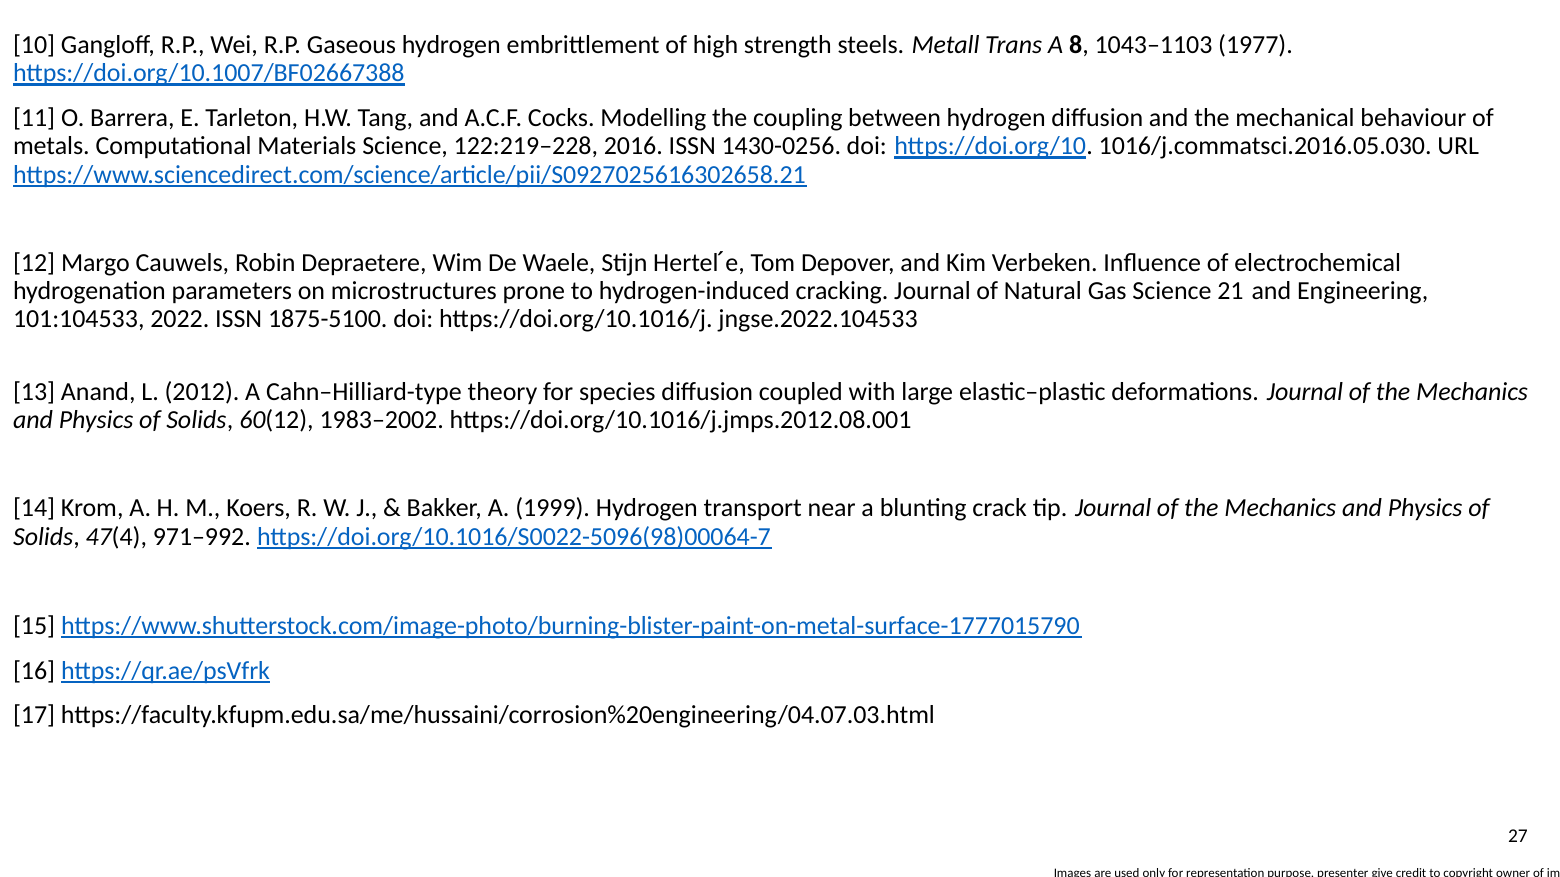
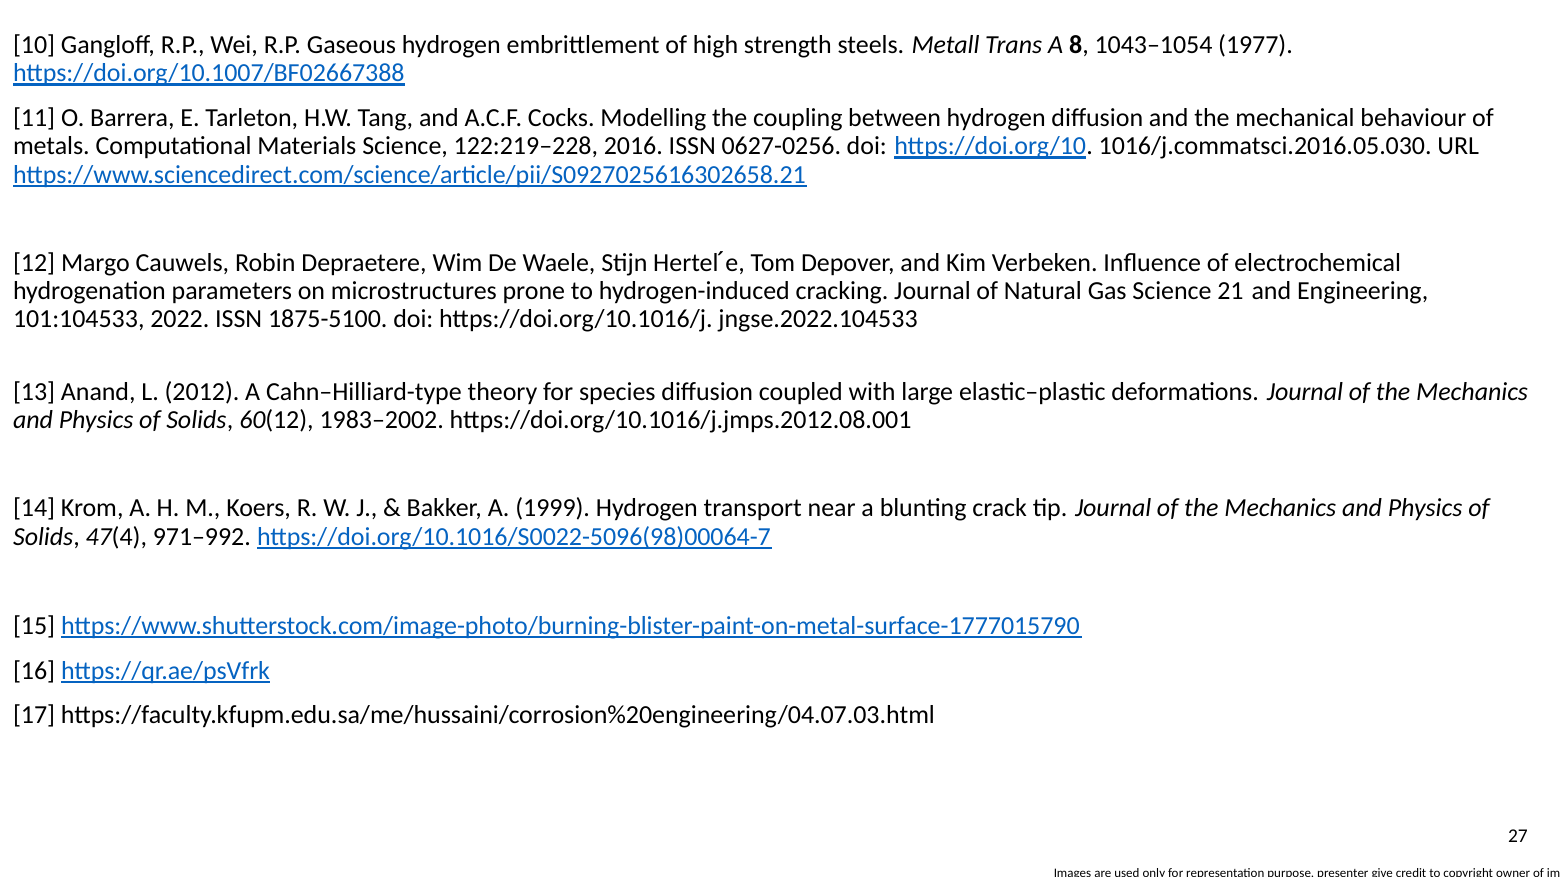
1043–1103: 1043–1103 -> 1043–1054
1430-0256: 1430-0256 -> 0627-0256
